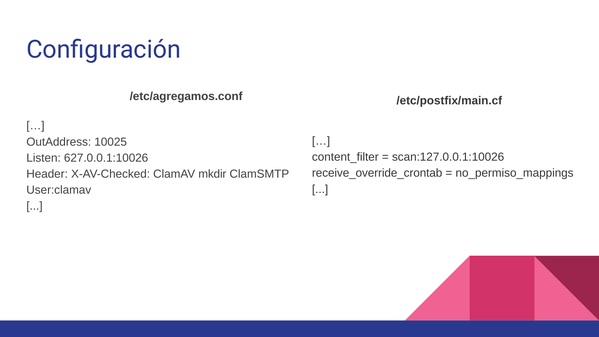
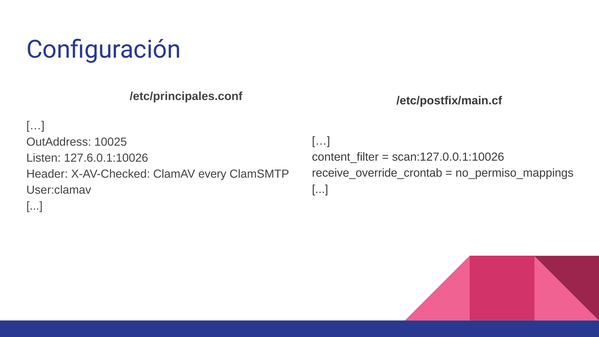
/etc/agregamos.conf: /etc/agregamos.conf -> /etc/principales.conf
627.0.0.1:10026: 627.0.0.1:10026 -> 127.6.0.1:10026
mkdir: mkdir -> every
